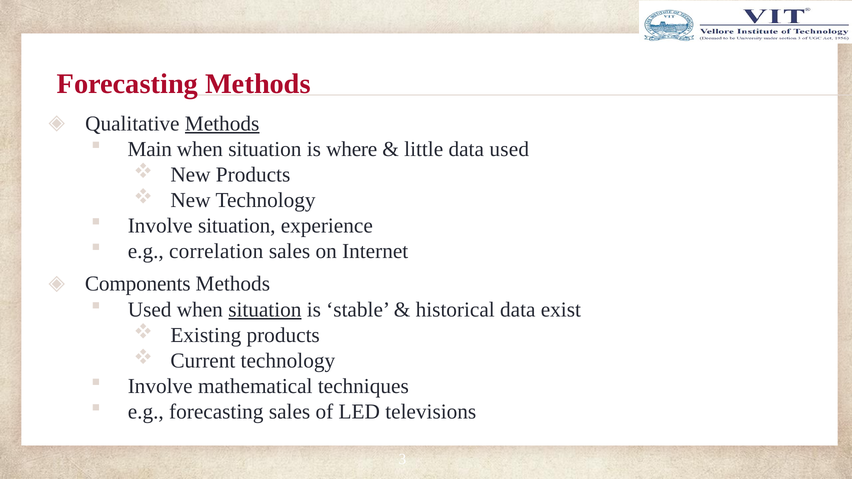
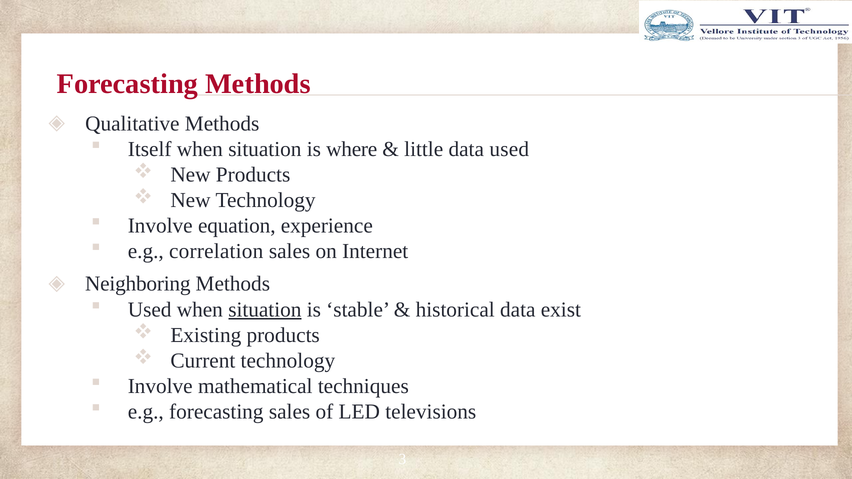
Methods at (222, 124) underline: present -> none
Main: Main -> Itself
Involve situation: situation -> equation
Components: Components -> Neighboring
